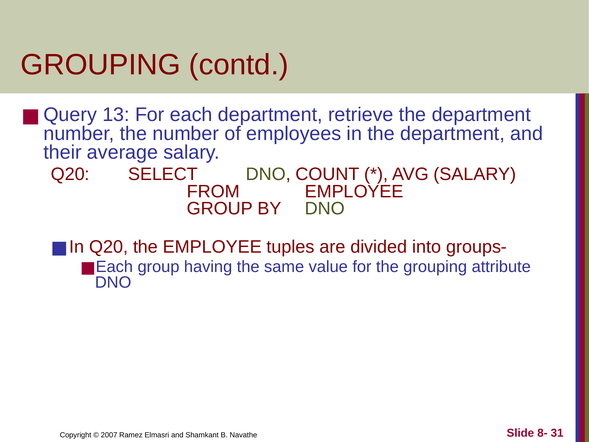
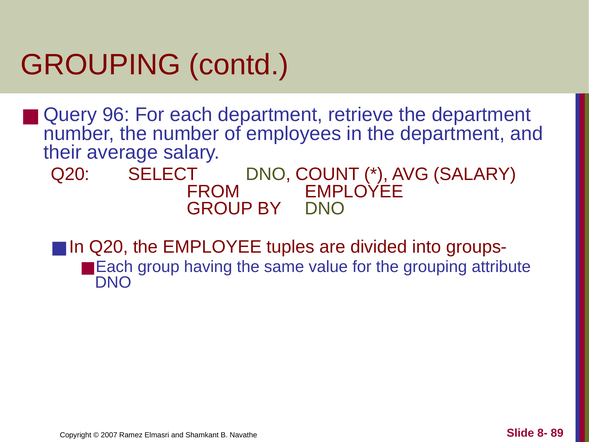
13: 13 -> 96
31: 31 -> 89
